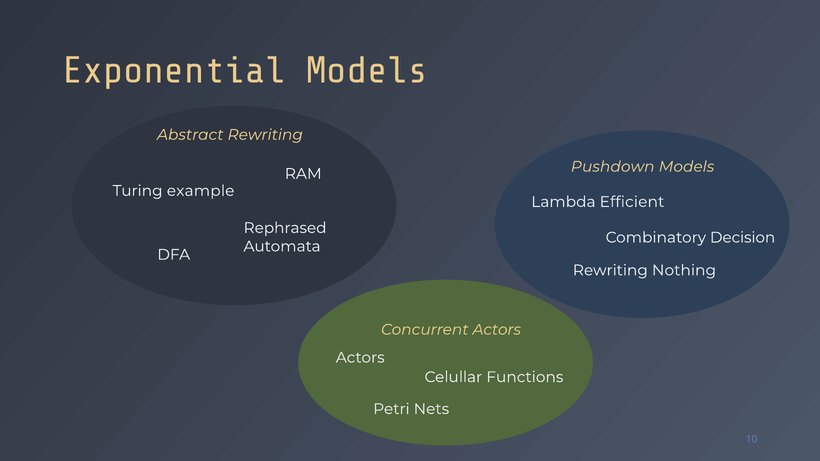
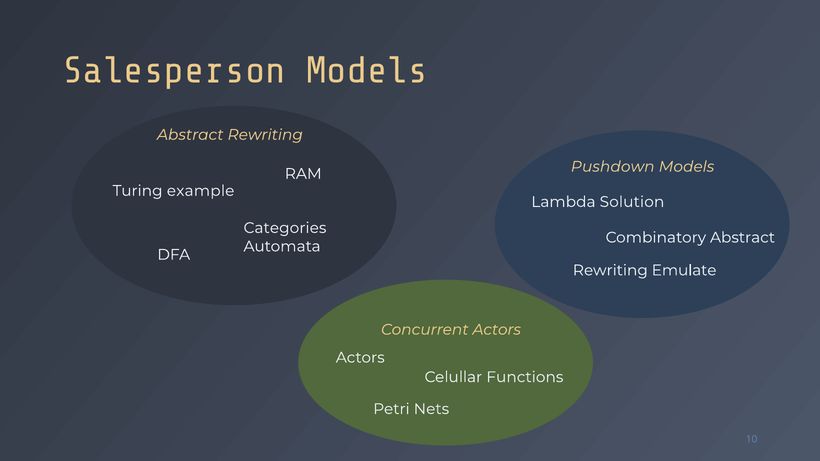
Exponential: Exponential -> Salesperson
Efficient: Efficient -> Solution
Rephrased: Rephrased -> Categories
Combinatory Decision: Decision -> Abstract
Nothing: Nothing -> Emulate
